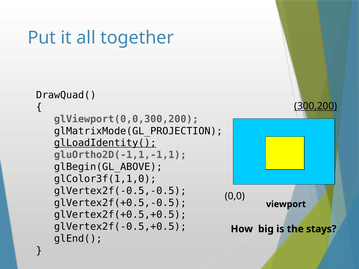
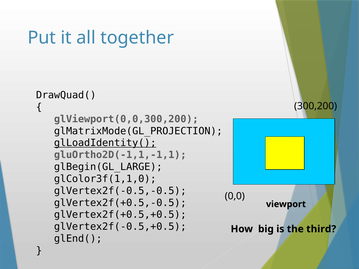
300,200 underline: present -> none
glBegin(GL_ABOVE: glBegin(GL_ABOVE -> glBegin(GL_LARGE
stays: stays -> third
